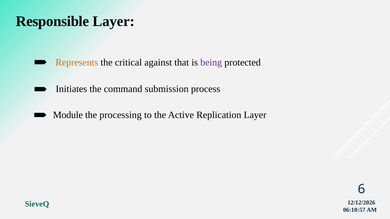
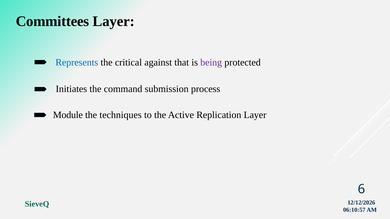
Responsible: Responsible -> Committees
Represents colour: orange -> blue
processing: processing -> techniques
